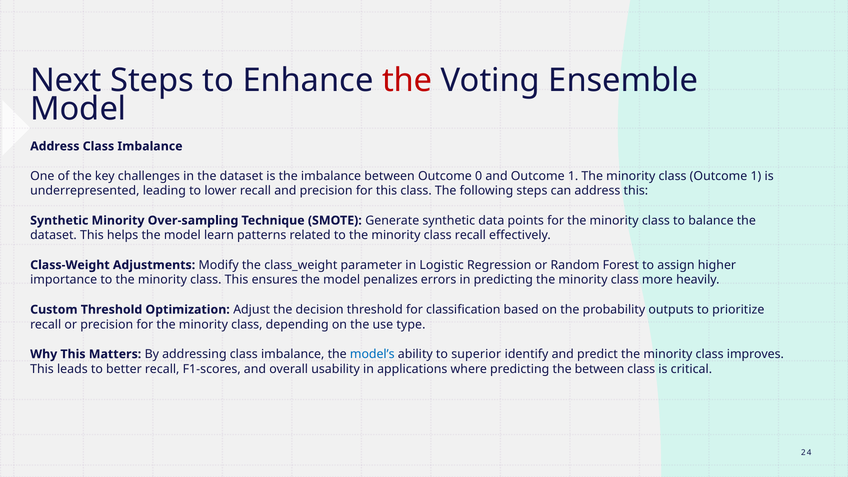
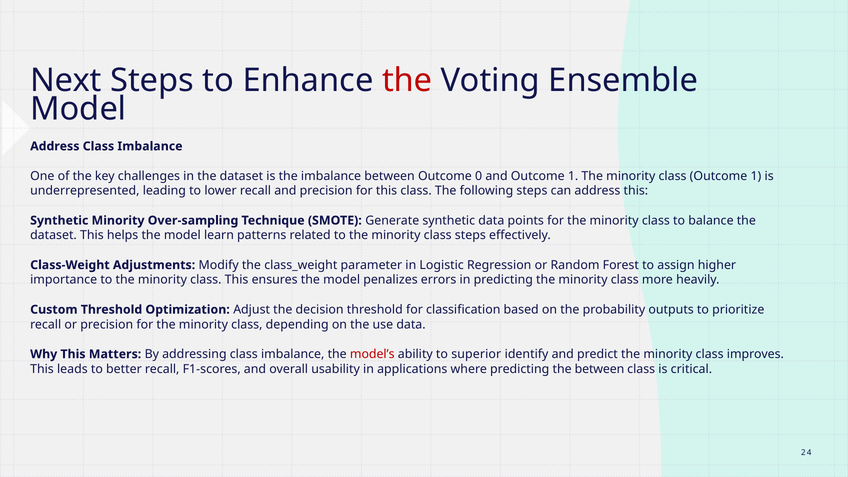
class recall: recall -> steps
use type: type -> data
model’s colour: blue -> red
